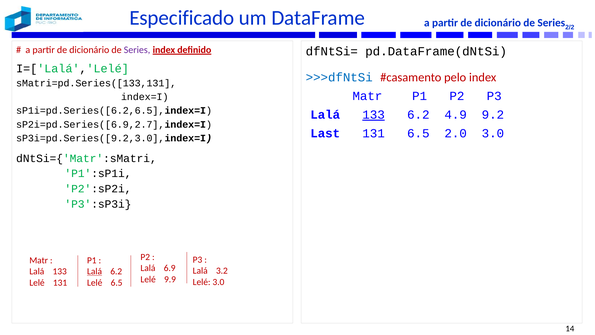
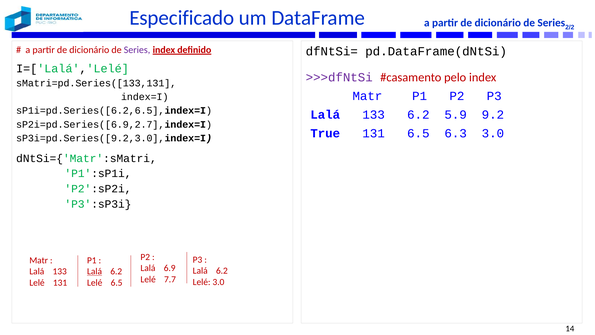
>>>dfNtSi colour: blue -> purple
133 at (374, 115) underline: present -> none
4.9: 4.9 -> 5.9
Last: Last -> True
2.0: 2.0 -> 6.3
3.2 at (222, 271): 3.2 -> 6.2
9.9: 9.9 -> 7.7
